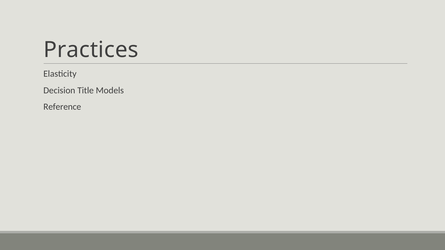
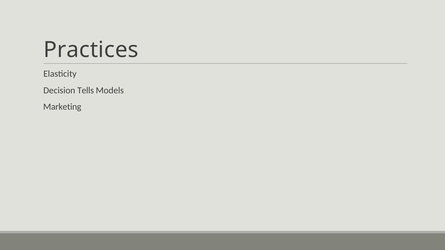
Title: Title -> Tells
Reference: Reference -> Marketing
